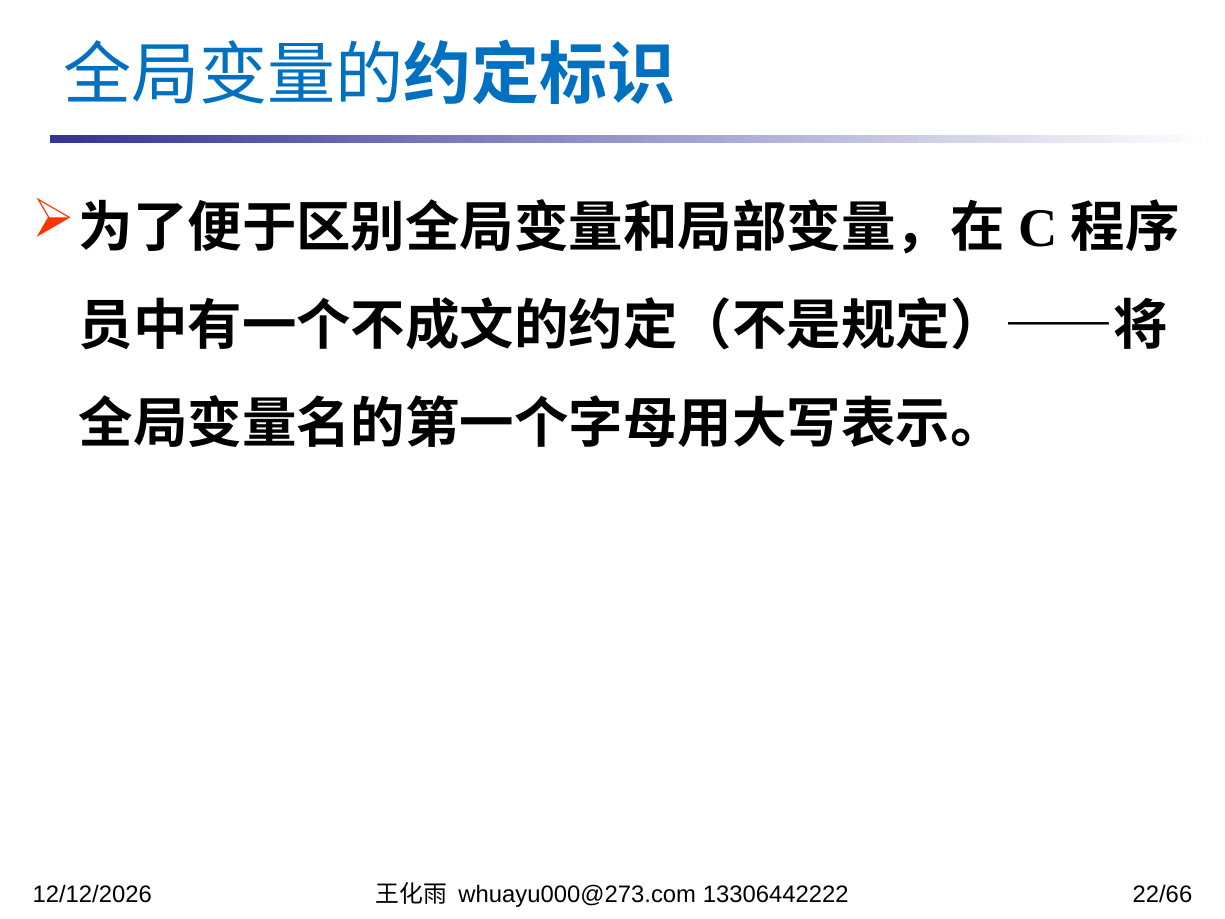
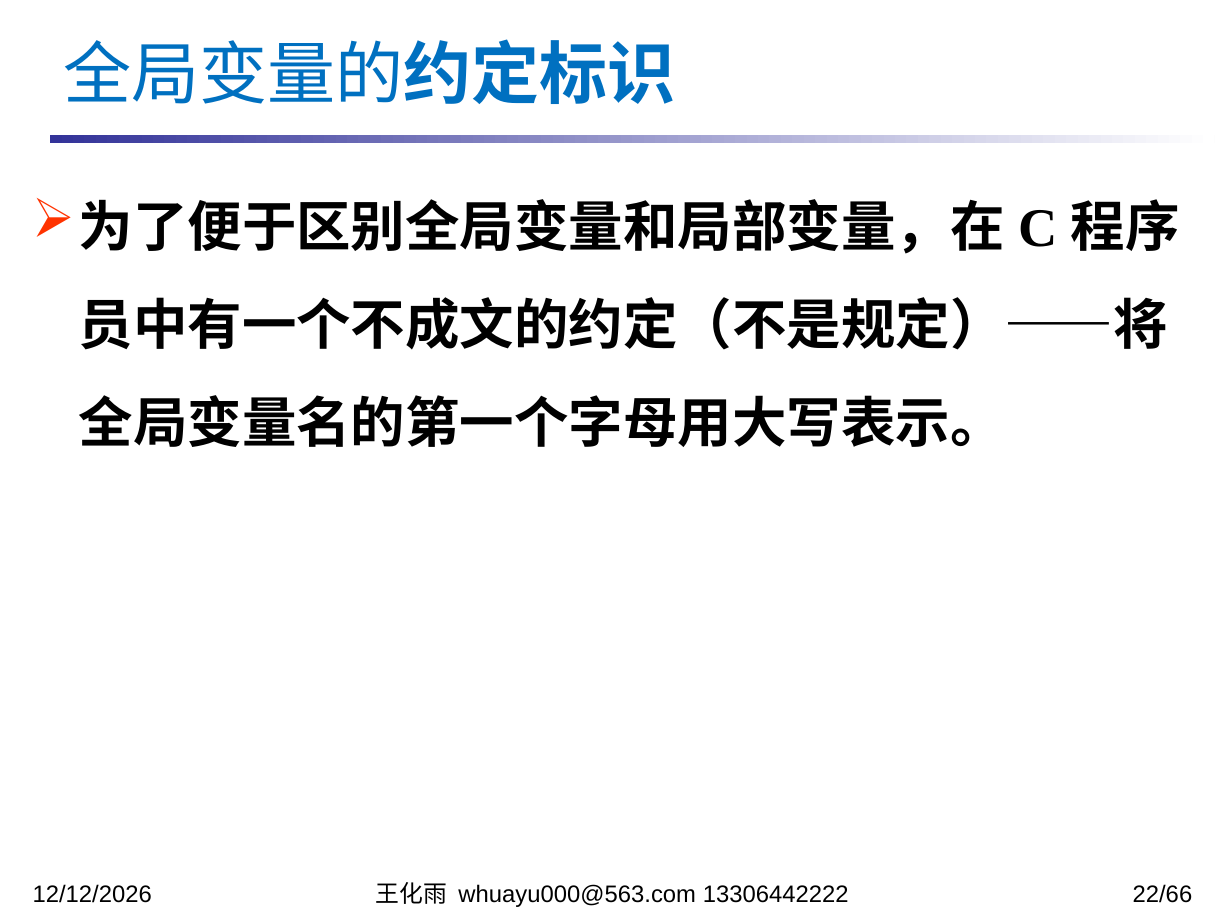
whuayu000@273.com: whuayu000@273.com -> whuayu000@563.com
